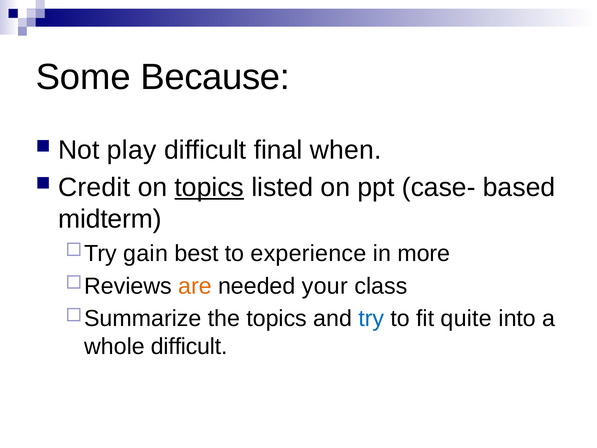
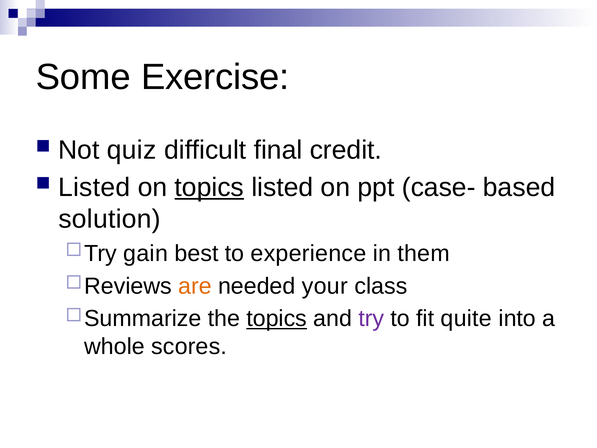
Because: Because -> Exercise
play: play -> quiz
when: when -> credit
Credit at (94, 187): Credit -> Listed
midterm: midterm -> solution
more: more -> them
topics at (277, 318) underline: none -> present
try colour: blue -> purple
whole difficult: difficult -> scores
